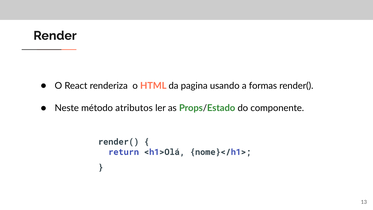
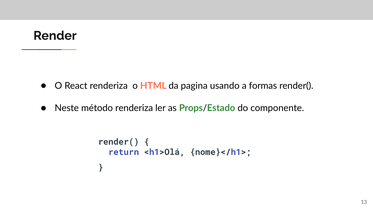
método atributos: atributos -> renderiza
